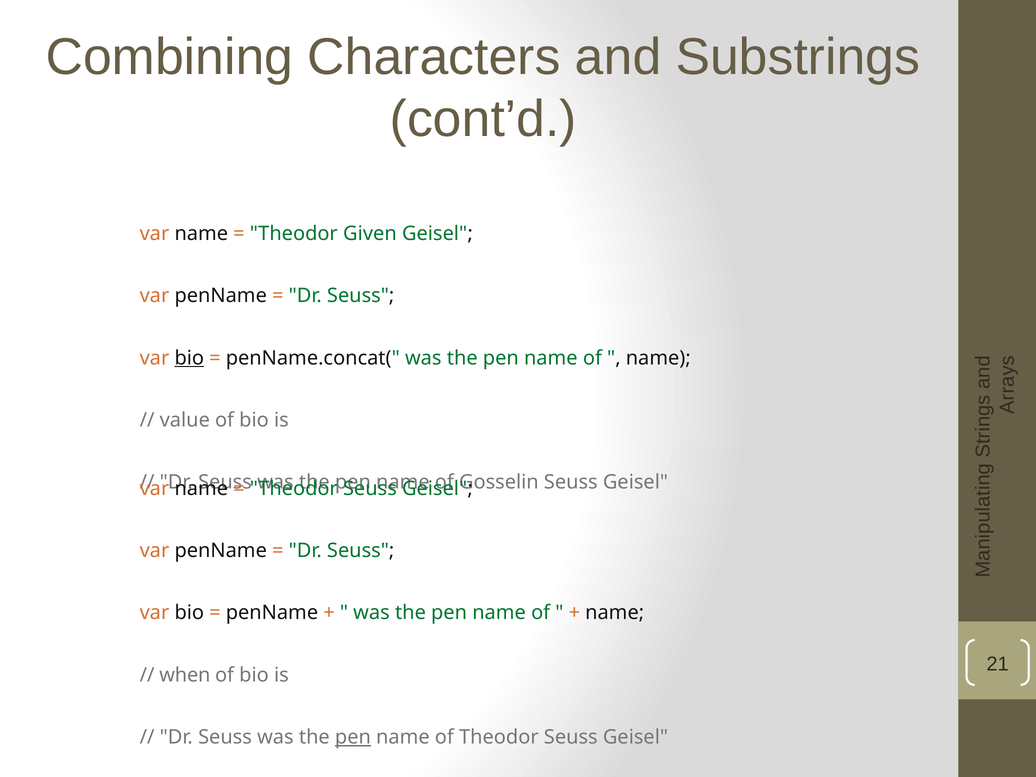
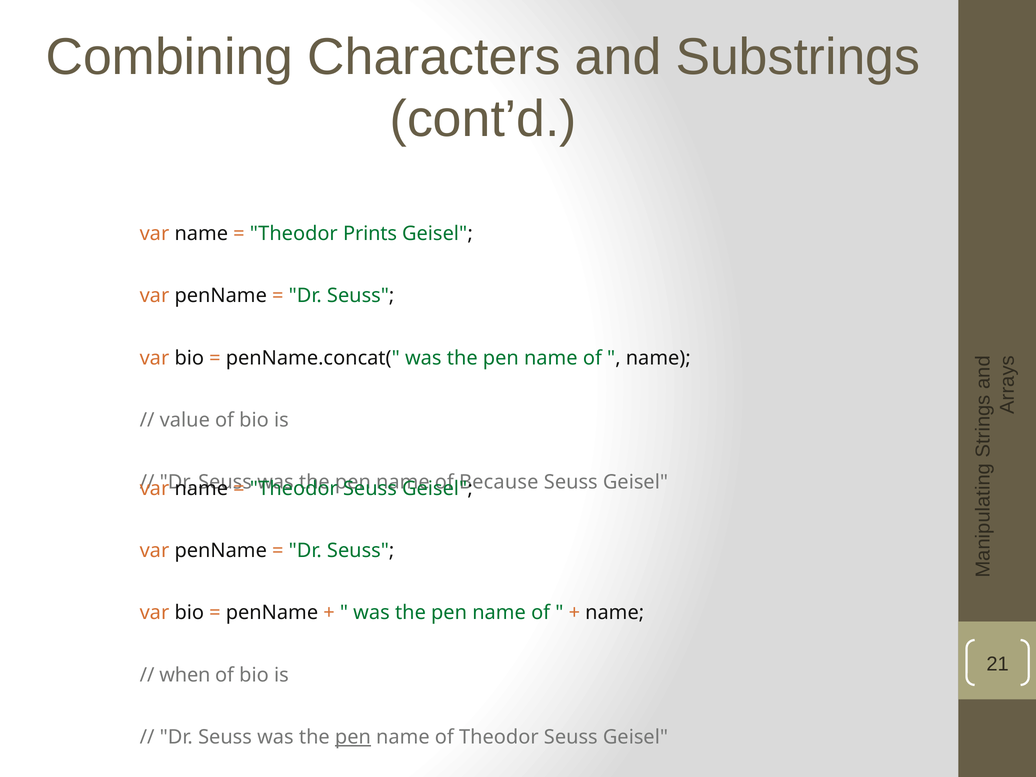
Given: Given -> Prints
bio at (189, 358) underline: present -> none
Gosselin: Gosselin -> Because
